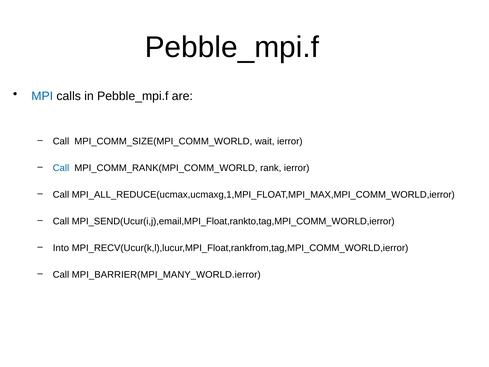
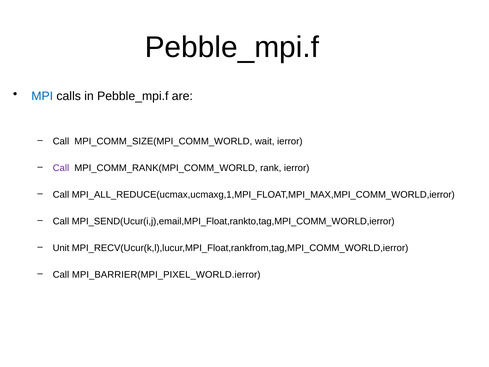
Call at (61, 168) colour: blue -> purple
Into: Into -> Unit
MPI_BARRIER(MPI_MANY_WORLD.ierror: MPI_BARRIER(MPI_MANY_WORLD.ierror -> MPI_BARRIER(MPI_PIXEL_WORLD.ierror
